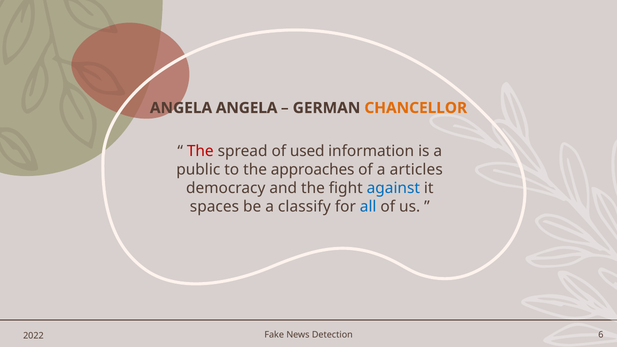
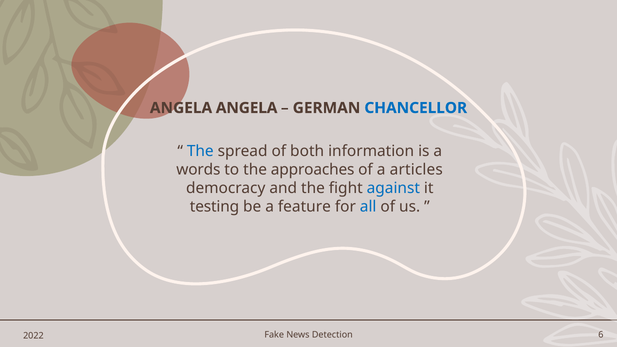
CHANCELLOR colour: orange -> blue
The at (200, 151) colour: red -> blue
used: used -> both
public: public -> words
spaces: spaces -> testing
classify: classify -> feature
